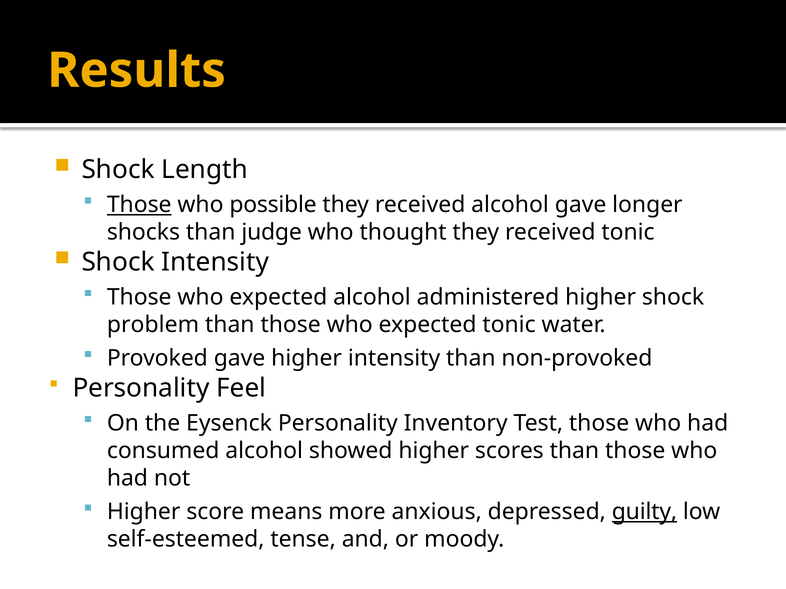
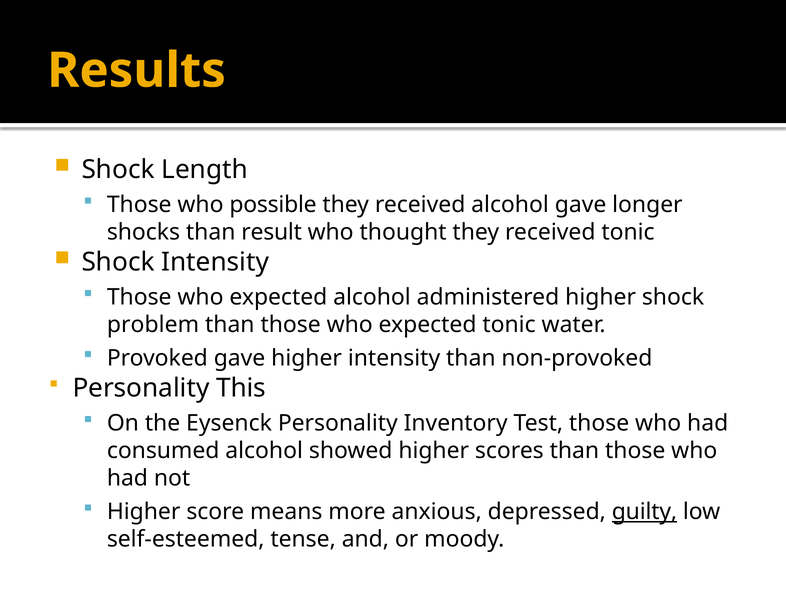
Those at (139, 205) underline: present -> none
judge: judge -> result
Feel: Feel -> This
